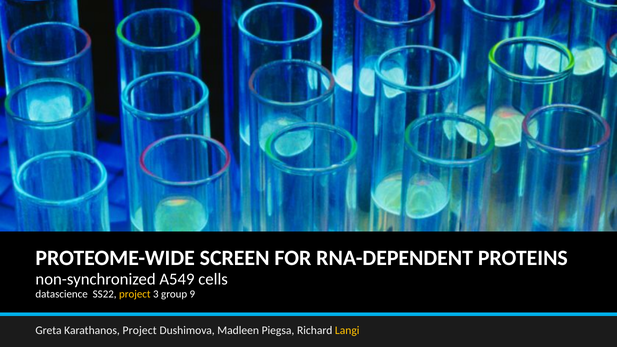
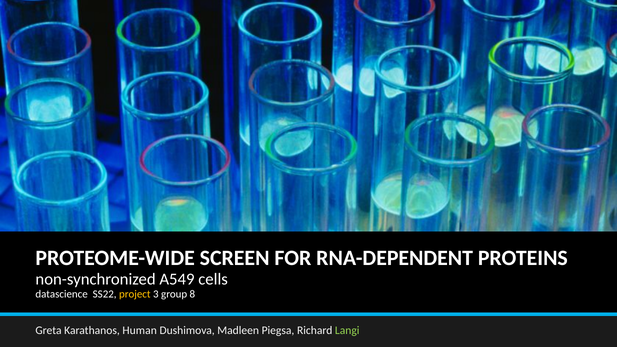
9: 9 -> 8
Karathanos Project: Project -> Human
Langi colour: yellow -> light green
